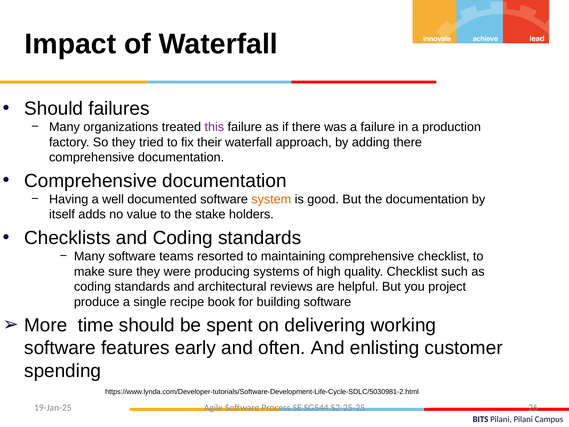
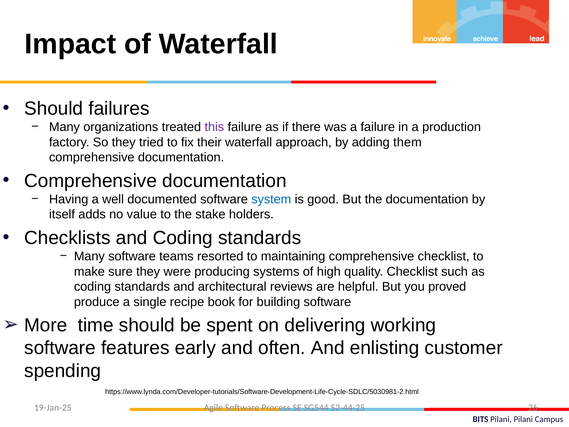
adding there: there -> them
system colour: orange -> blue
project: project -> proved
S2-25-25: S2-25-25 -> S2-44-25
